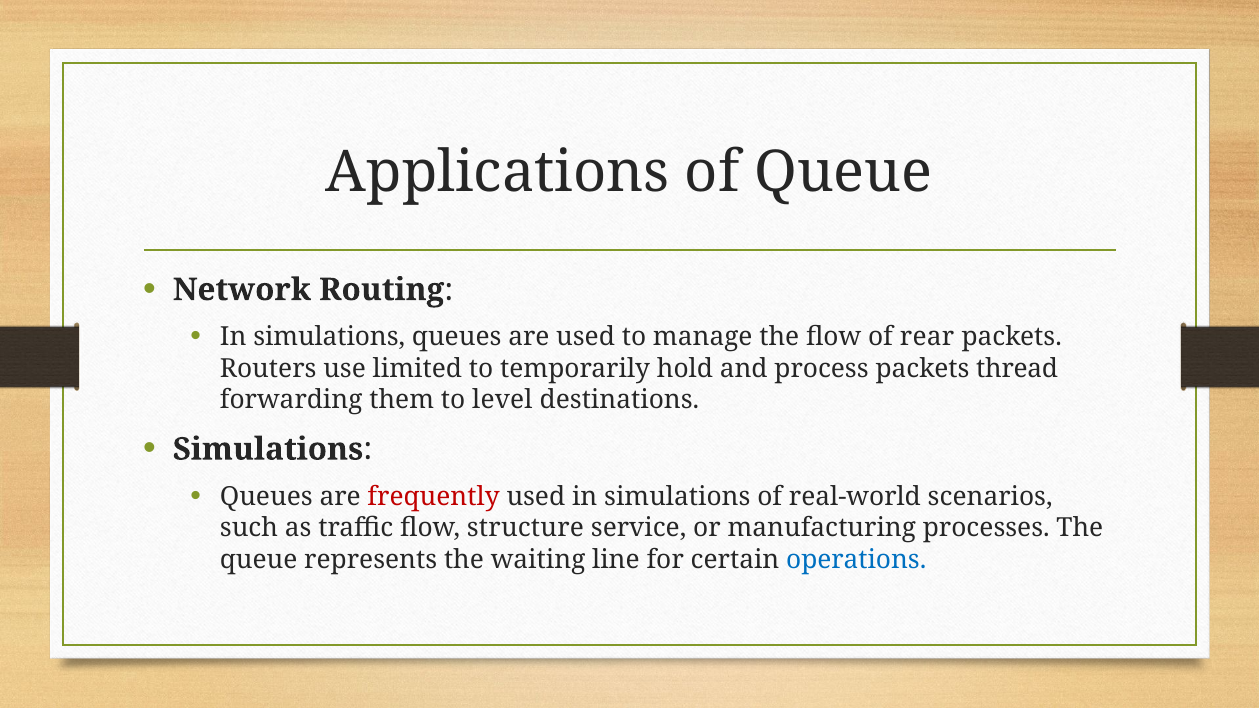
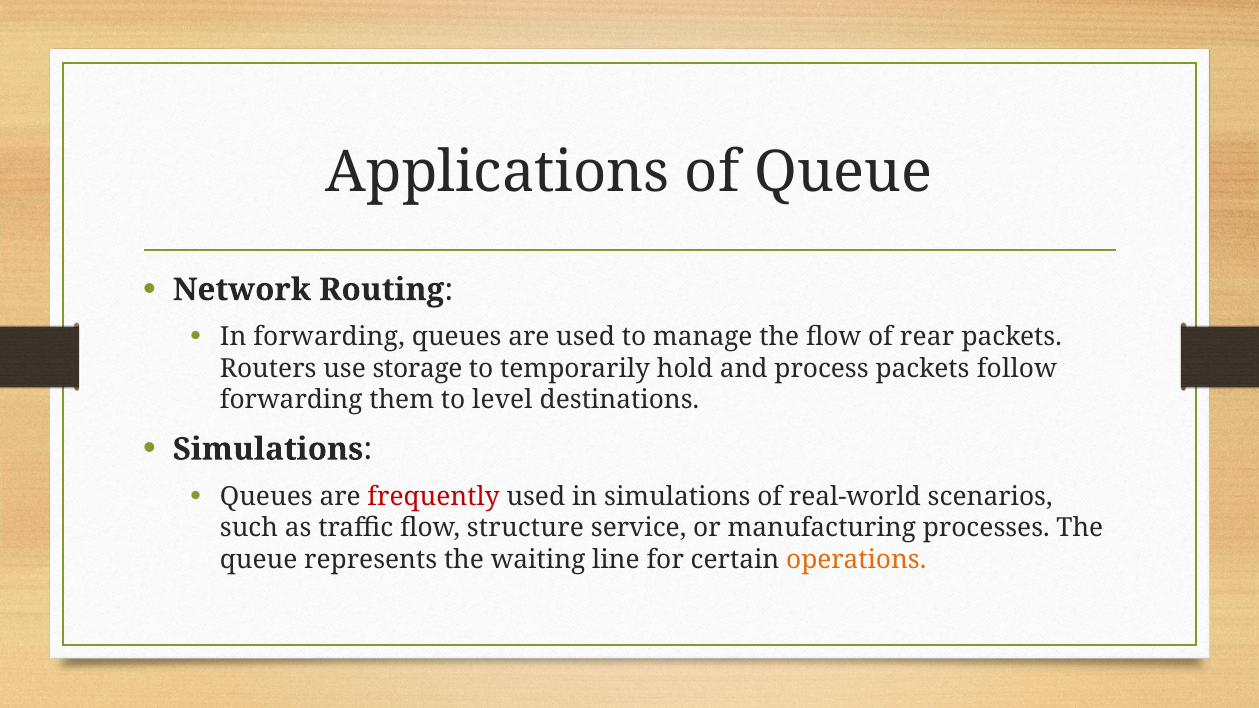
simulations at (329, 337): simulations -> forwarding
limited: limited -> storage
thread: thread -> follow
operations colour: blue -> orange
